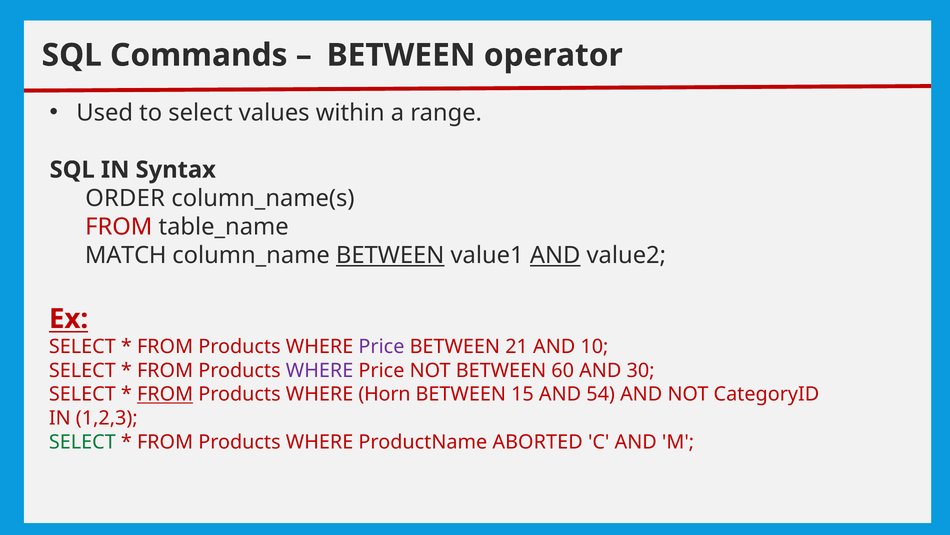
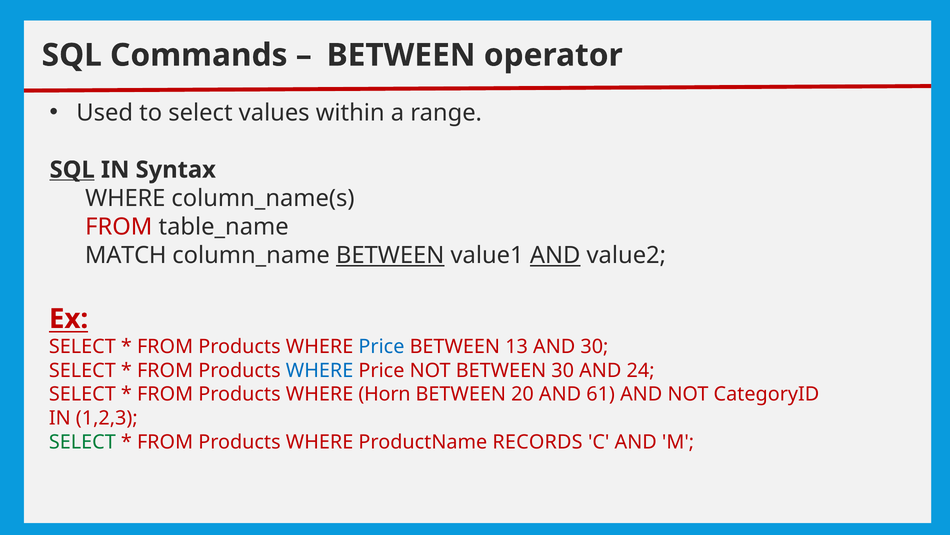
SQL at (72, 170) underline: none -> present
ORDER at (125, 198): ORDER -> WHERE
Price at (381, 346) colour: purple -> blue
21: 21 -> 13
AND 10: 10 -> 30
WHERE at (320, 370) colour: purple -> blue
BETWEEN 60: 60 -> 30
30: 30 -> 24
FROM at (165, 394) underline: present -> none
15: 15 -> 20
54: 54 -> 61
ABORTED: ABORTED -> RECORDS
